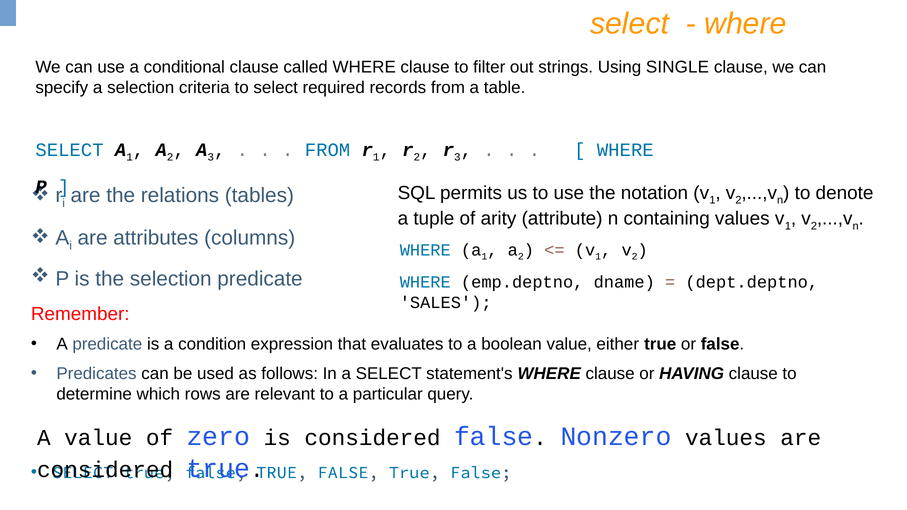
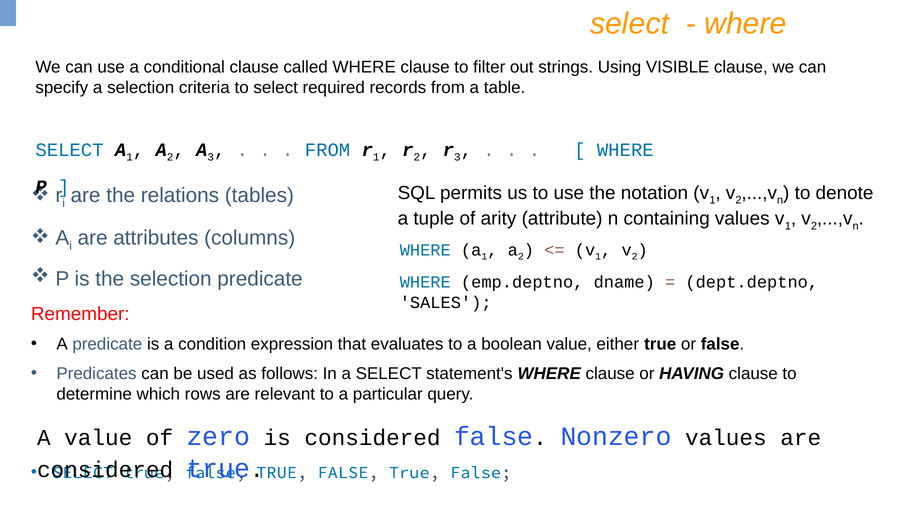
SINGLE: SINGLE -> VISIBLE
